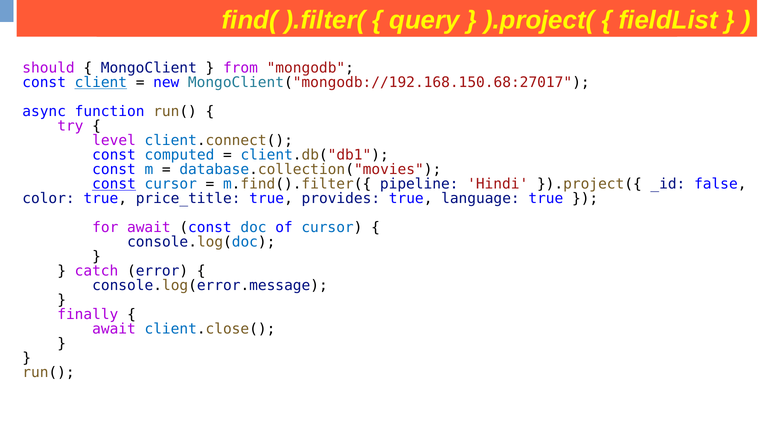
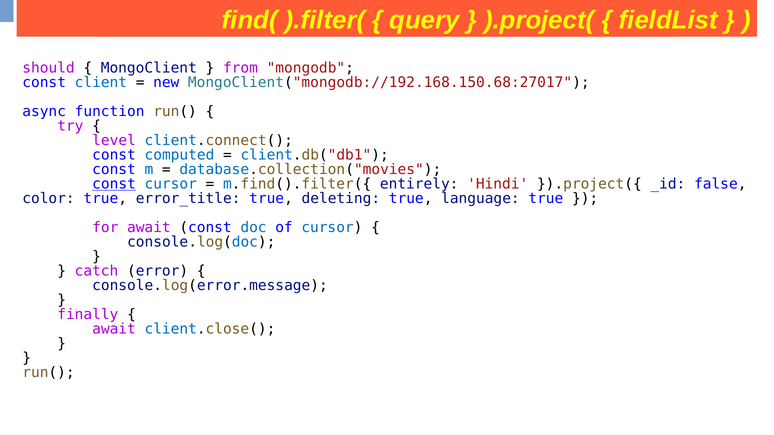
client underline: present -> none
pipeline: pipeline -> entirely
price_title: price_title -> error_title
provides: provides -> deleting
